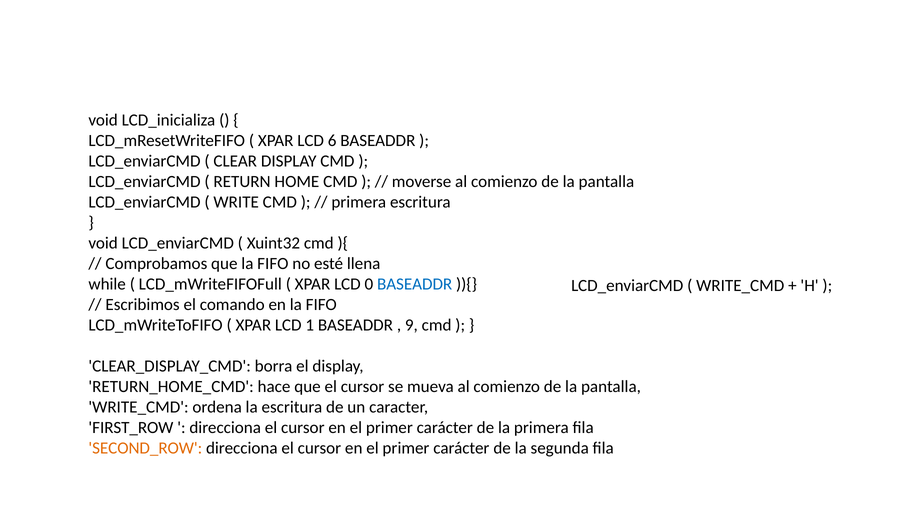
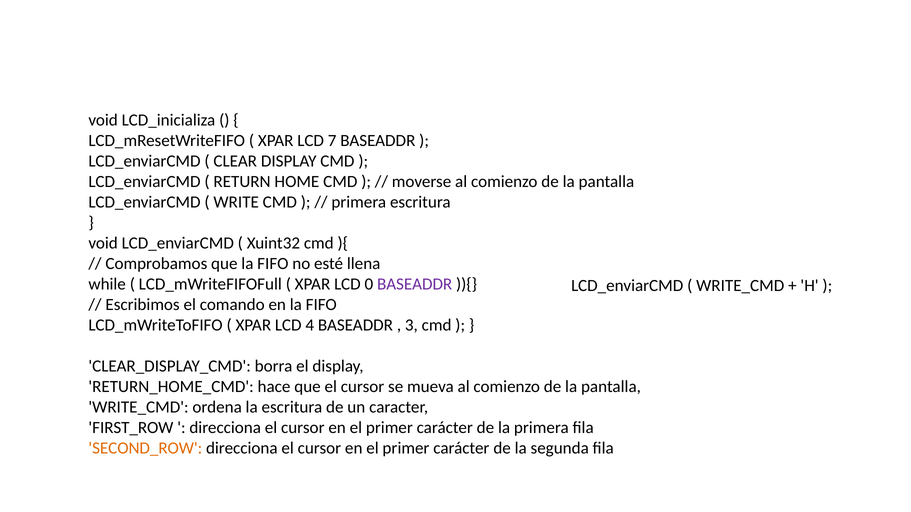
6: 6 -> 7
BASEADDR at (415, 284) colour: blue -> purple
1: 1 -> 4
9: 9 -> 3
